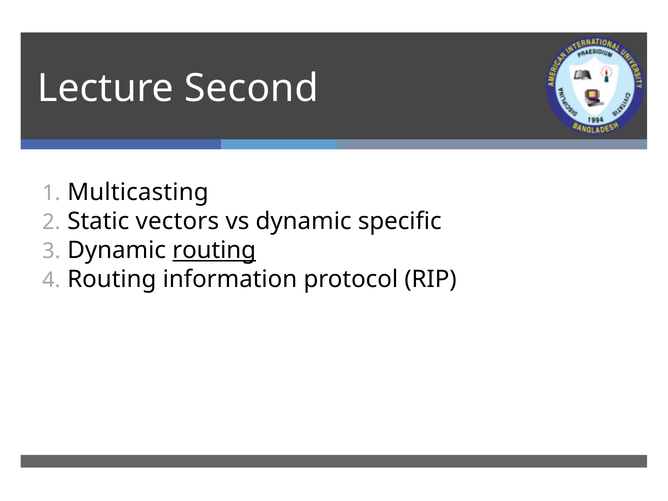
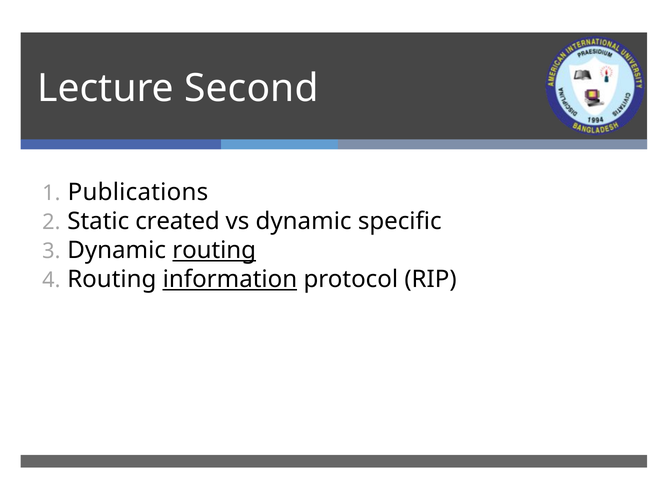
Multicasting: Multicasting -> Publications
vectors: vectors -> created
information underline: none -> present
